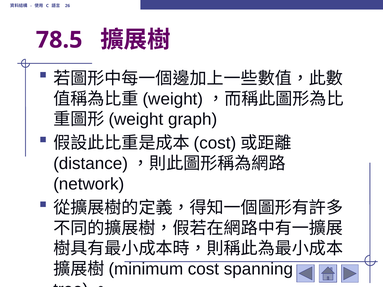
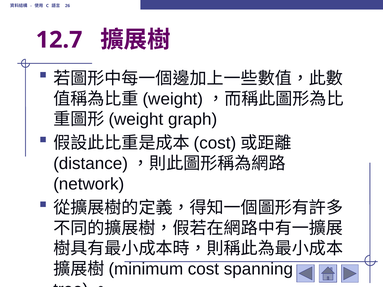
78.5: 78.5 -> 12.7
